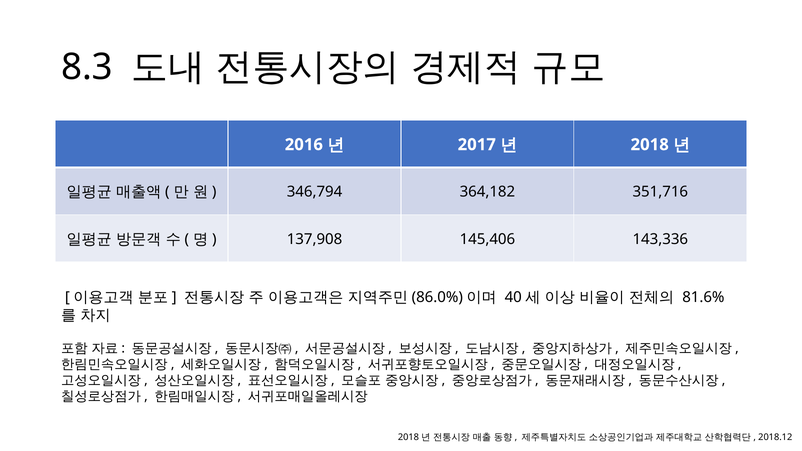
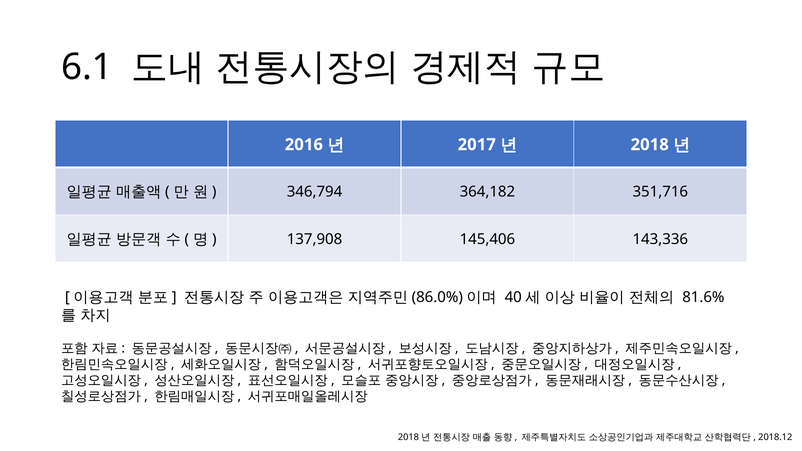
8.3: 8.3 -> 6.1
